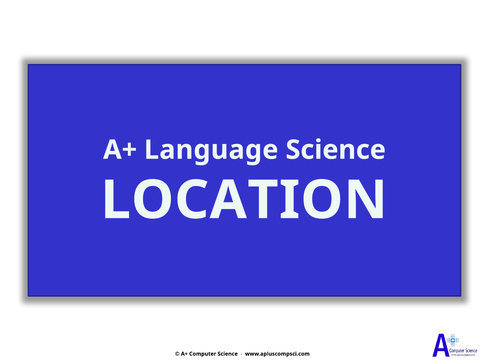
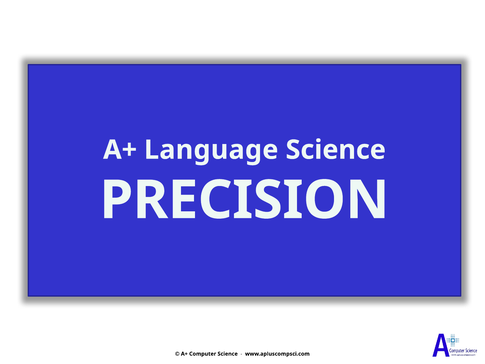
LOCATION: LOCATION -> PRECISION
